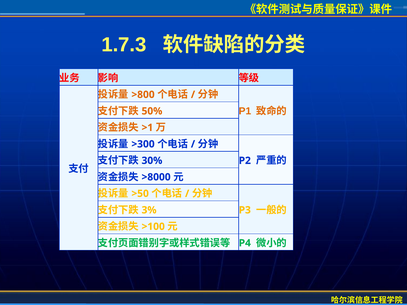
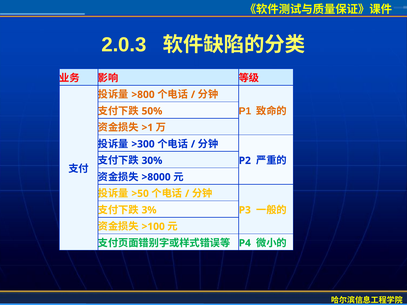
1.7.3: 1.7.3 -> 2.0.3
